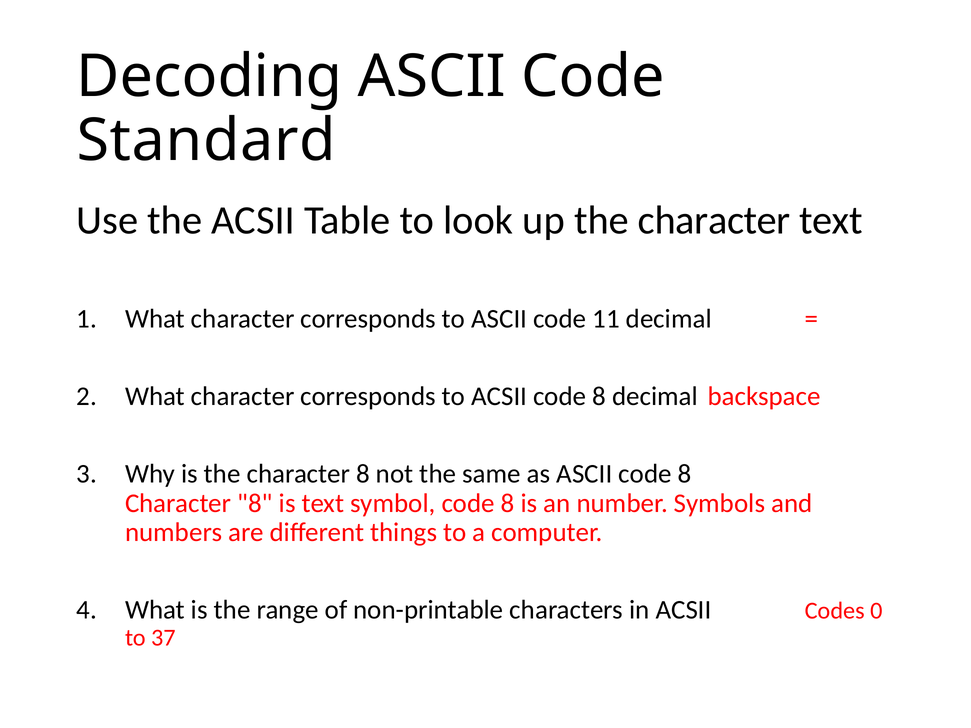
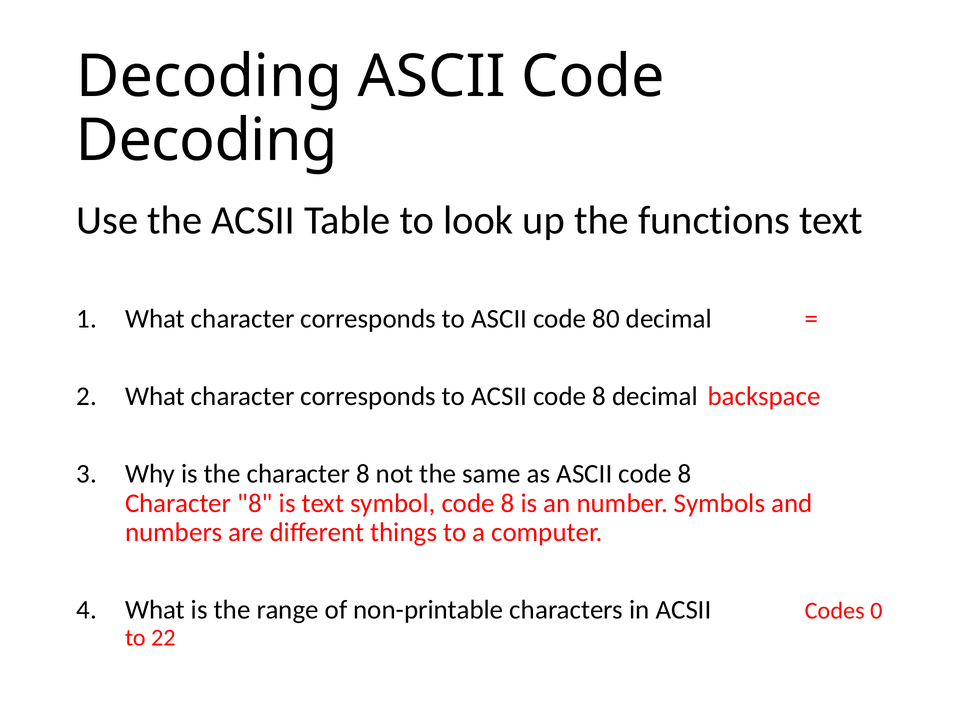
Standard at (206, 141): Standard -> Decoding
up the character: character -> functions
11: 11 -> 80
37: 37 -> 22
